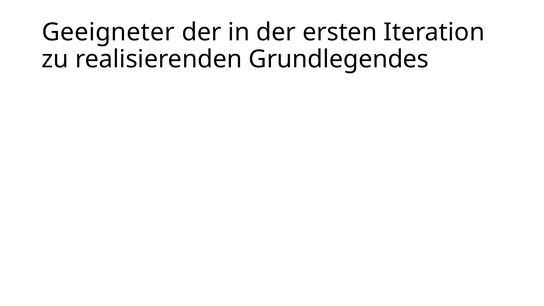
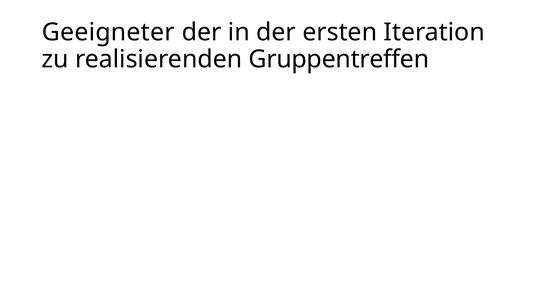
Grundlegendes: Grundlegendes -> Gruppentreffen
